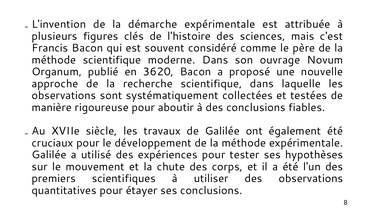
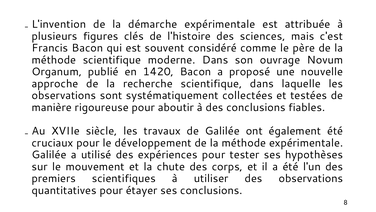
3620: 3620 -> 1420
